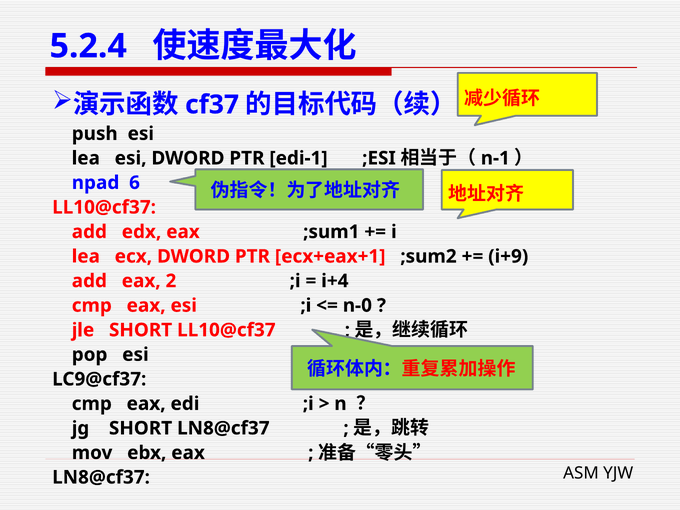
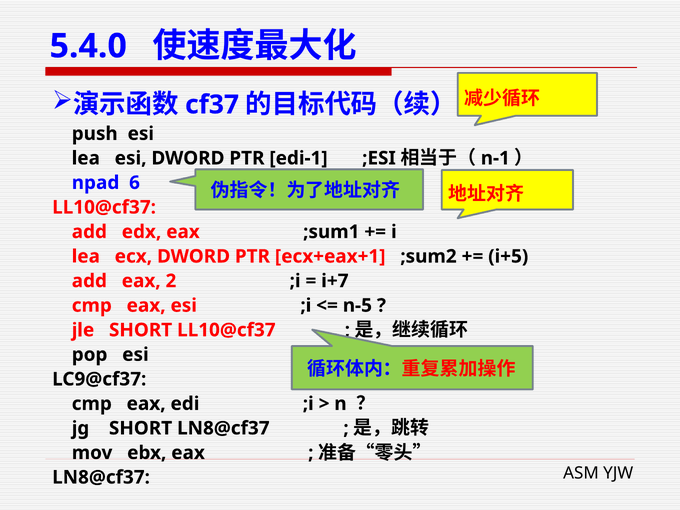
5.2.4: 5.2.4 -> 5.4.0
i+9: i+9 -> i+5
i+4: i+4 -> i+7
n-0: n-0 -> n-5
